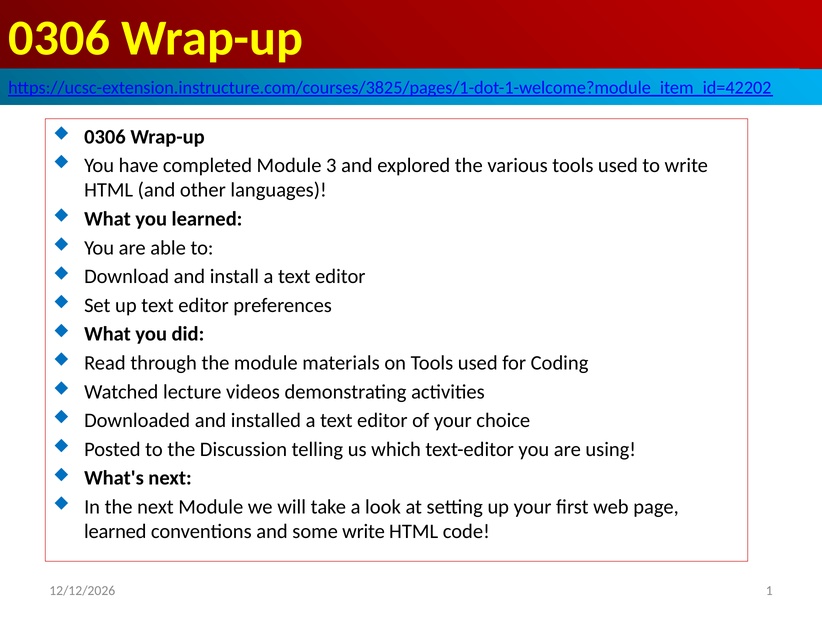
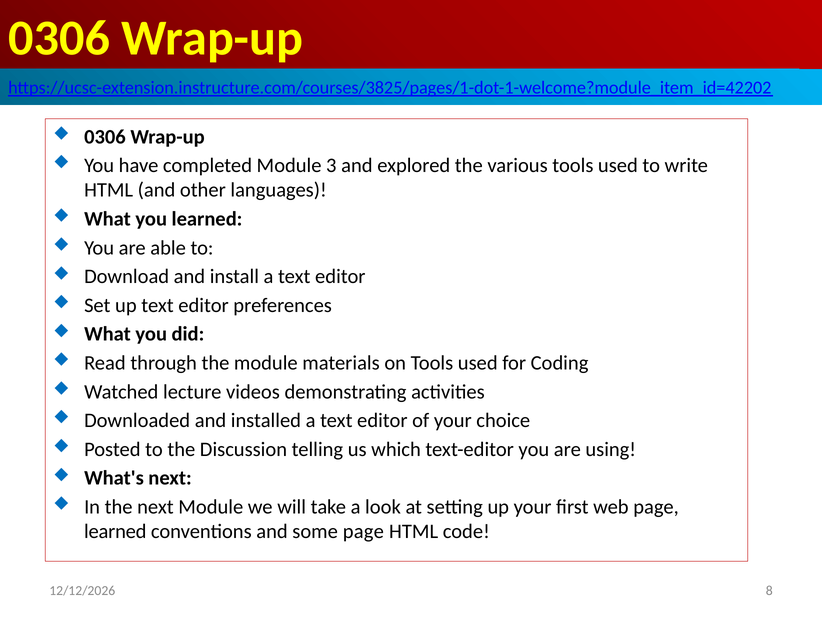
some write: write -> page
1: 1 -> 8
